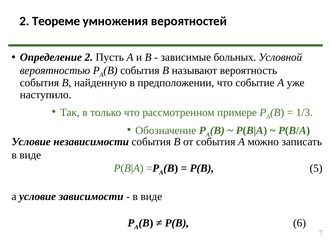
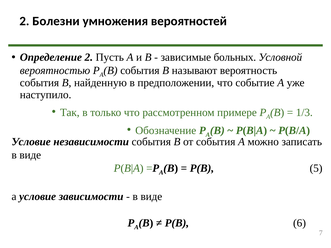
Теореме: Теореме -> Болезни
